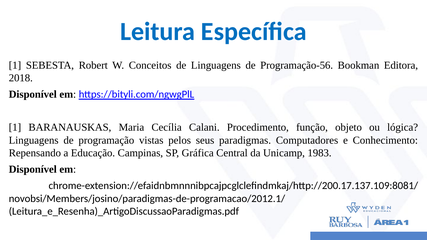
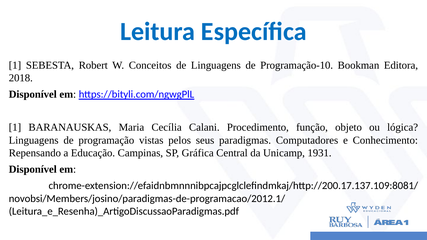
Programação-56: Programação-56 -> Programação-10
1983: 1983 -> 1931
